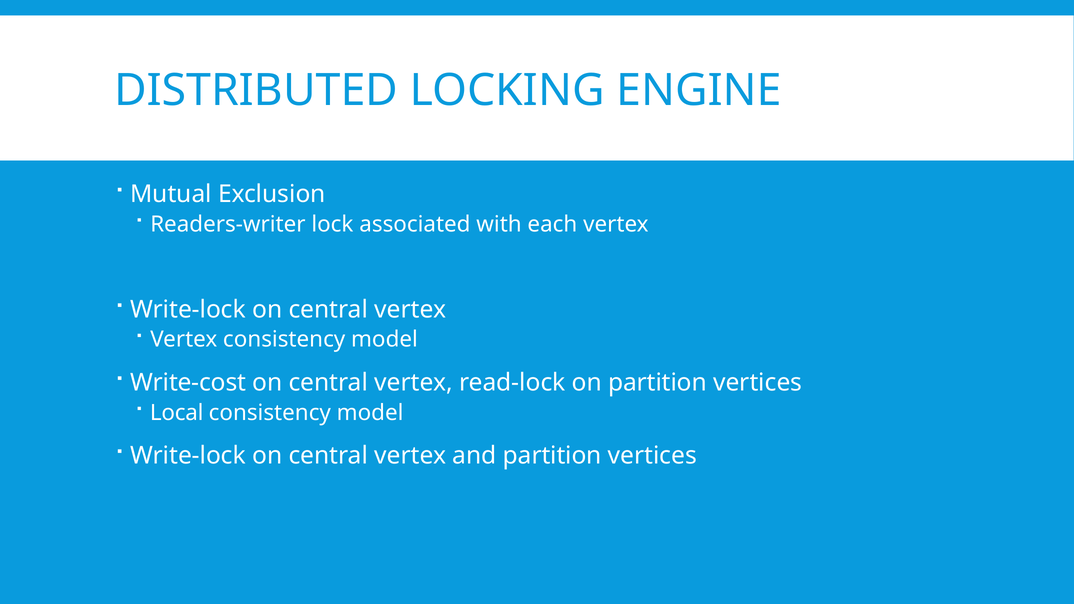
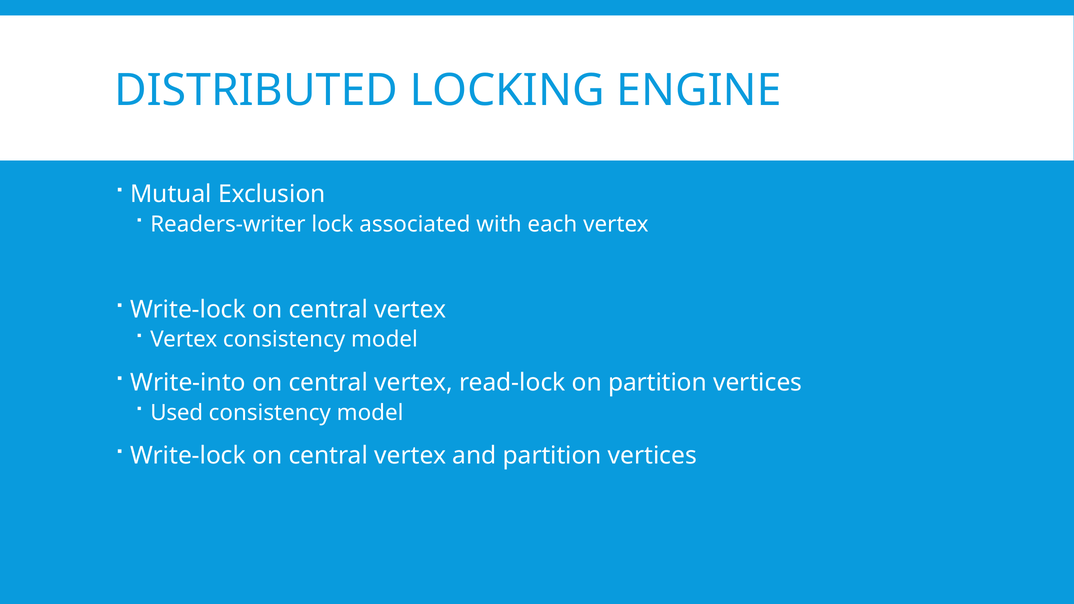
Write-cost: Write-cost -> Write-into
Local: Local -> Used
